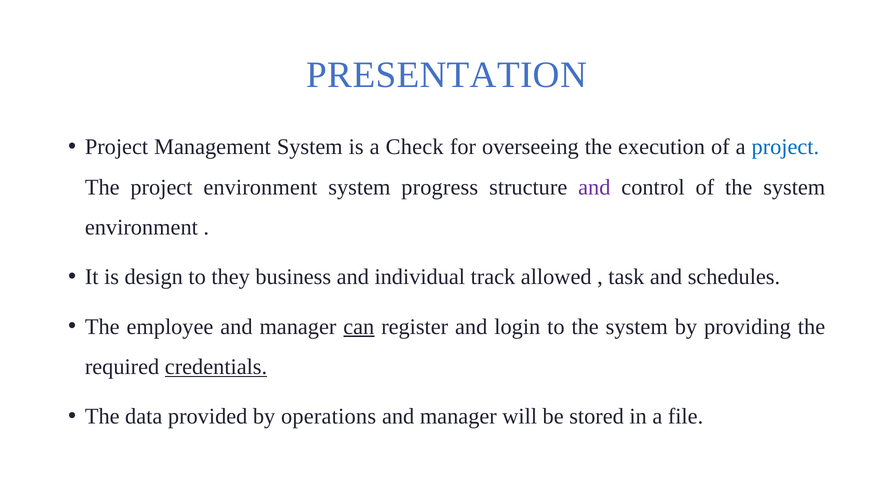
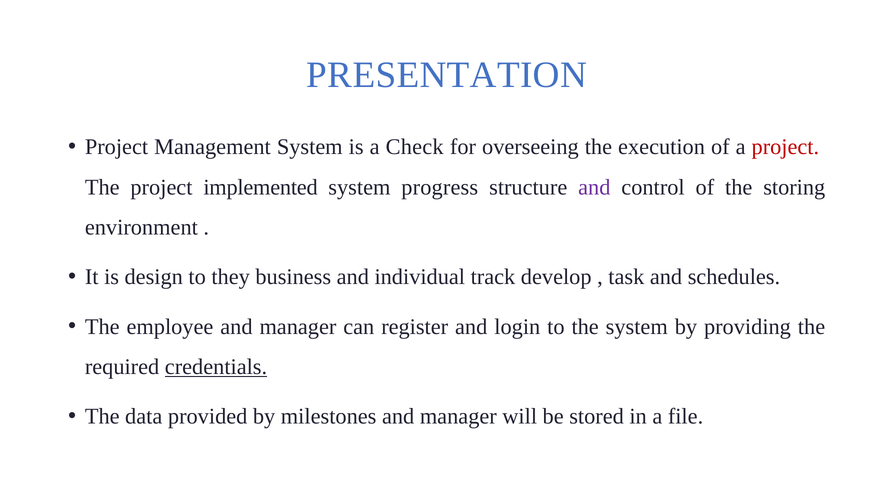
project at (785, 147) colour: blue -> red
project environment: environment -> implemented
of the system: system -> storing
allowed: allowed -> develop
can underline: present -> none
operations: operations -> milestones
